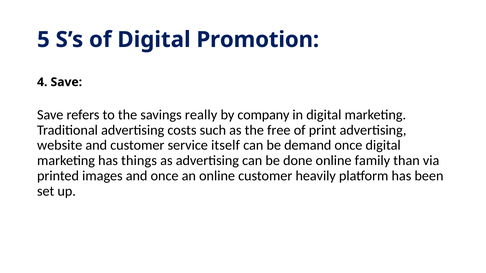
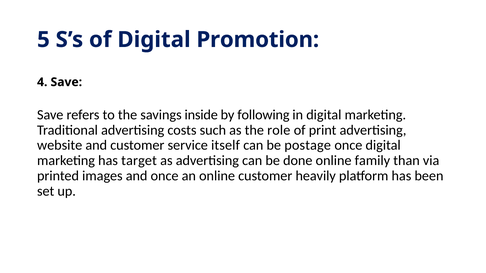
really: really -> inside
company: company -> following
free: free -> role
demand: demand -> postage
things: things -> target
